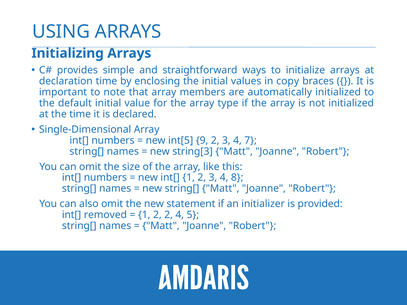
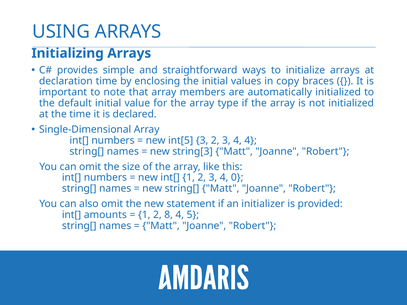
int[5 9: 9 -> 3
4 7: 7 -> 4
8: 8 -> 0
removed: removed -> amounts
2 2: 2 -> 8
